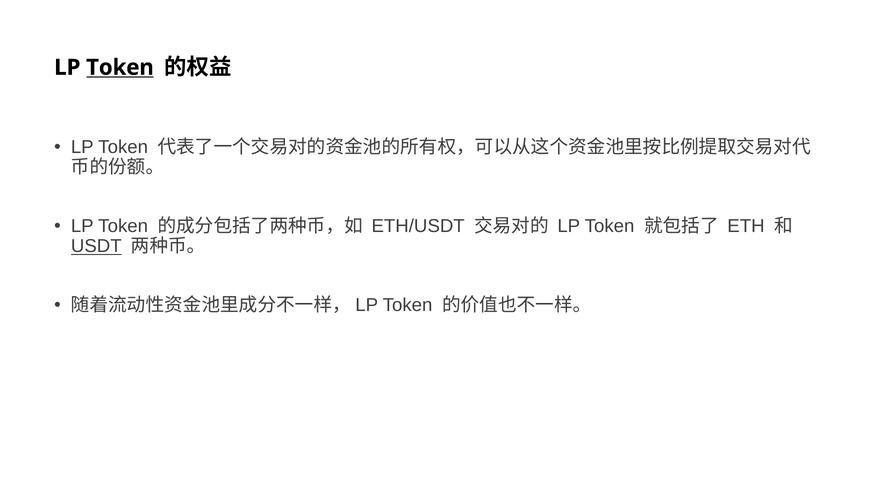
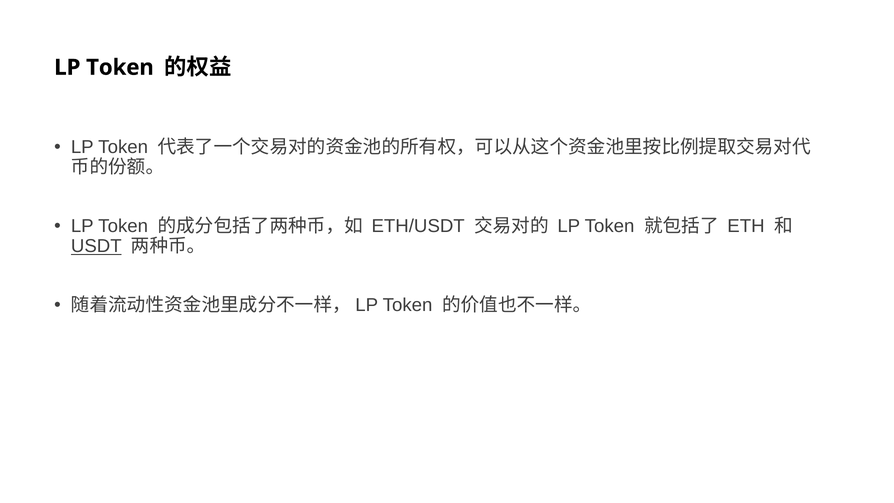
Token at (120, 67) underline: present -> none
